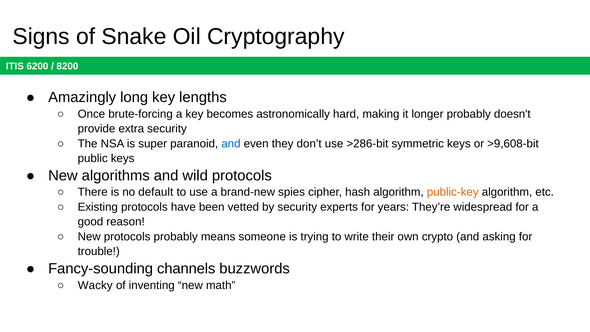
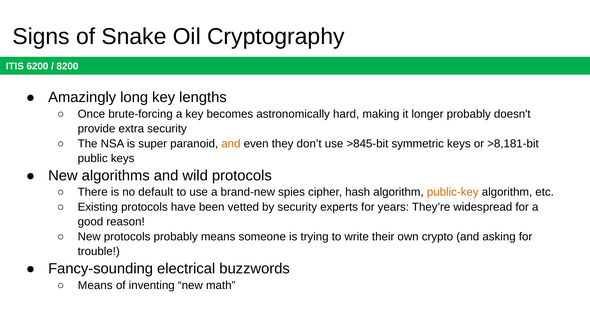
and at (231, 144) colour: blue -> orange
>286-bit: >286-bit -> >845-bit
>9,608-bit: >9,608-bit -> >8,181-bit
channels: channels -> electrical
Wacky at (95, 285): Wacky -> Means
